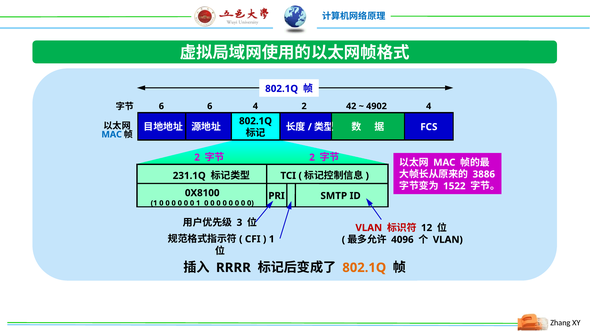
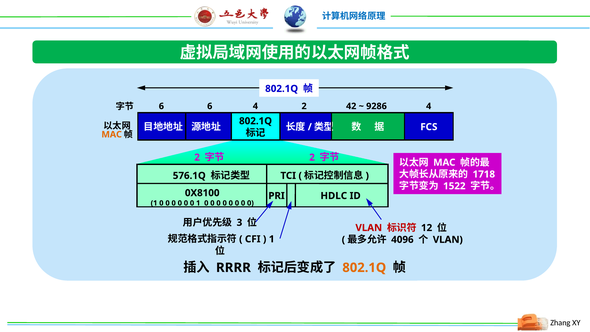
4902: 4902 -> 9286
MAC at (112, 134) colour: blue -> orange
3886: 3886 -> 1718
231.1Q: 231.1Q -> 576.1Q
SMTP: SMTP -> HDLC
